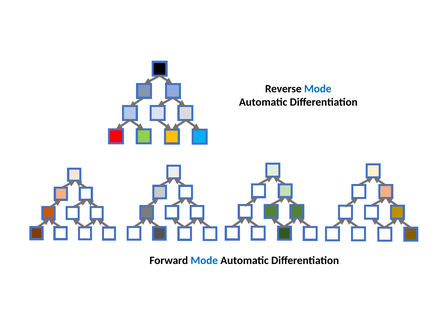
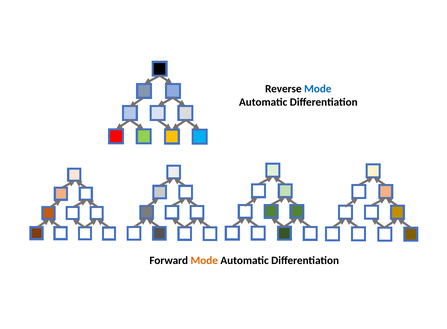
Mode at (204, 260) colour: blue -> orange
